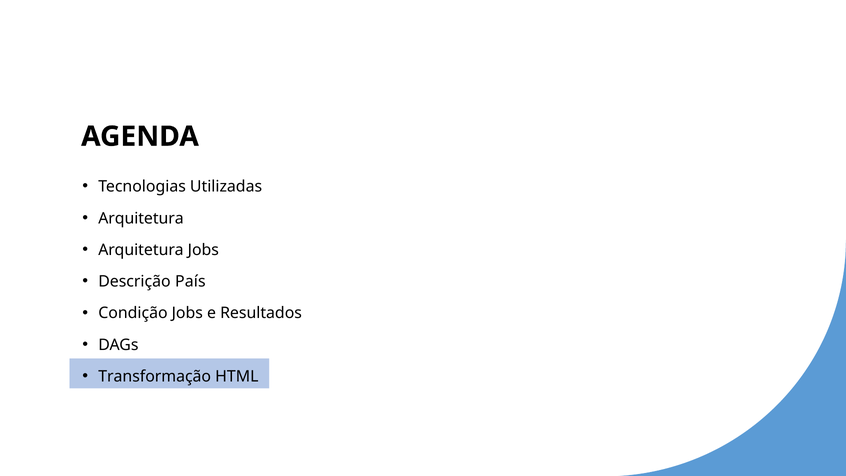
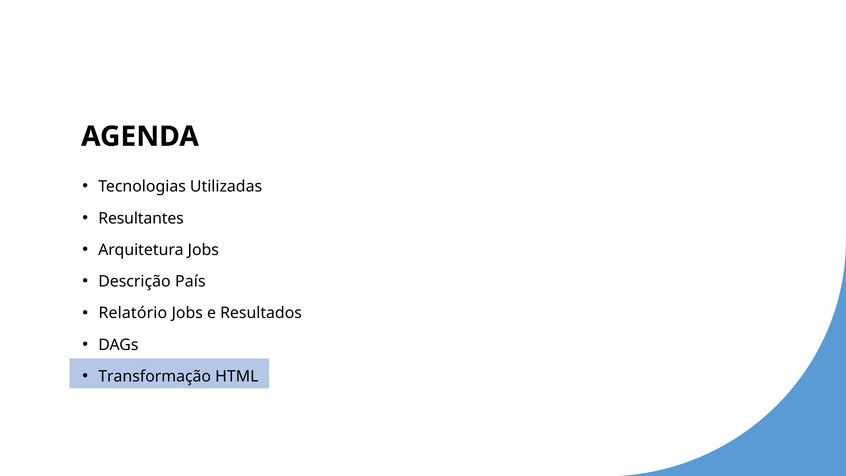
Arquitetura at (141, 218): Arquitetura -> Resultantes
Condição: Condição -> Relatório
